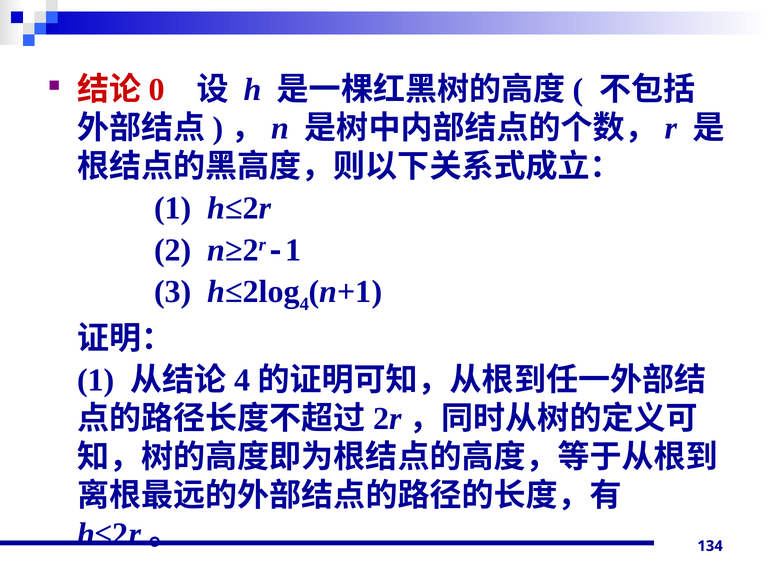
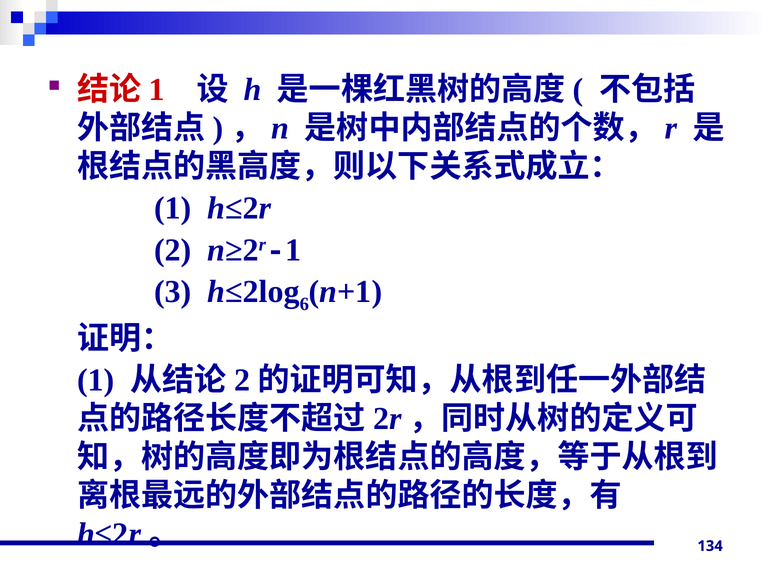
0 at (157, 90): 0 -> 1
4 at (304, 304): 4 -> 6
4 at (242, 380): 4 -> 2
